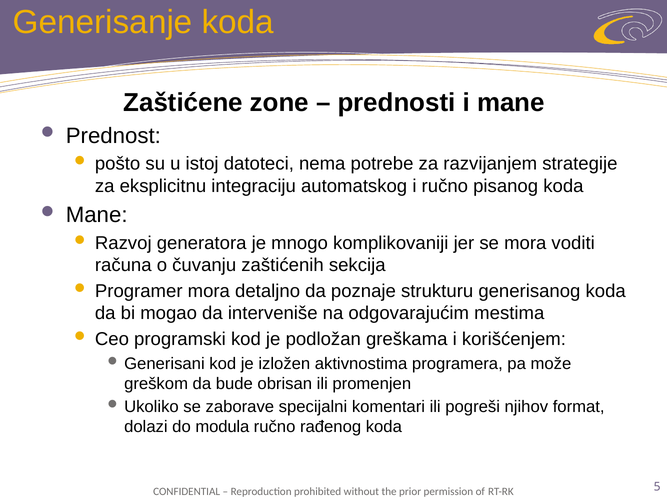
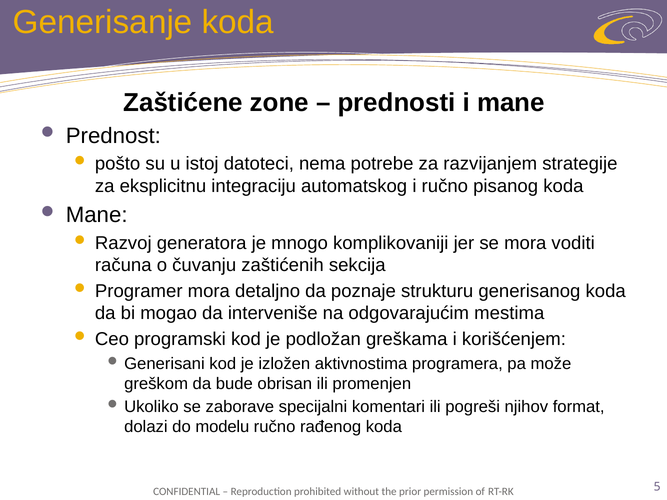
modula: modula -> modelu
